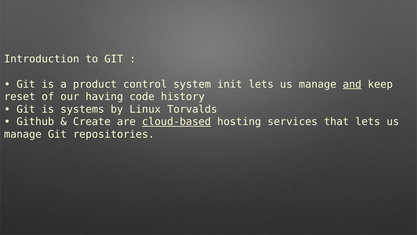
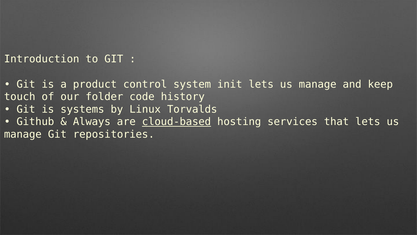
and underline: present -> none
reset: reset -> touch
having: having -> folder
Create: Create -> Always
